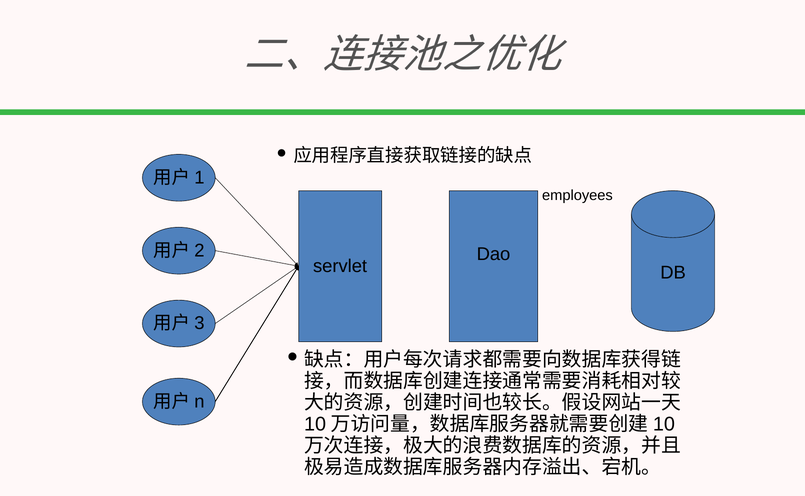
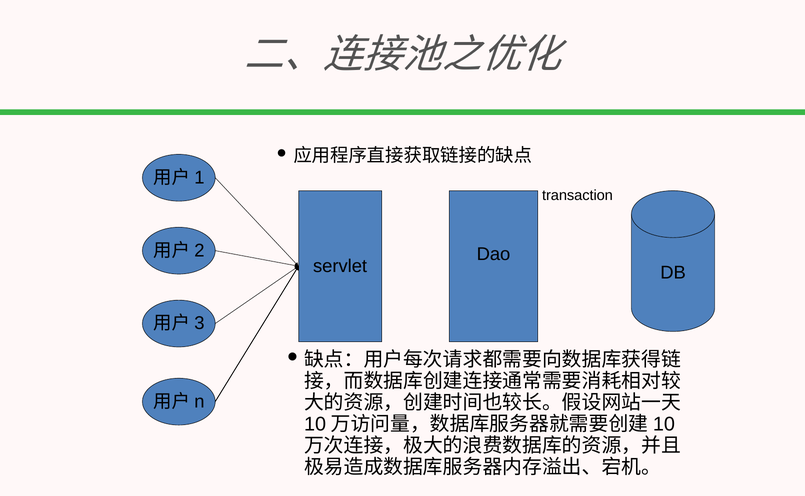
employees: employees -> transaction
